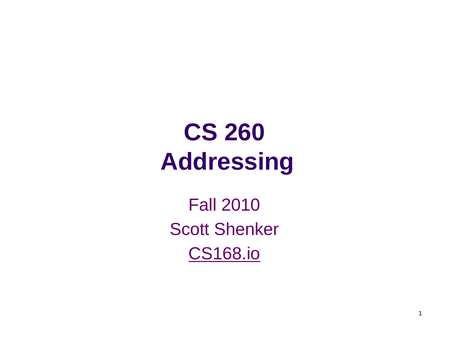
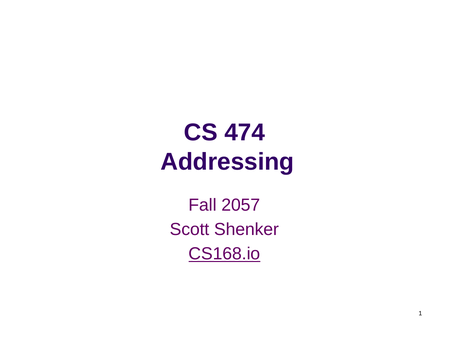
260: 260 -> 474
2010: 2010 -> 2057
